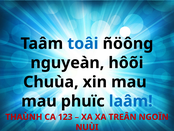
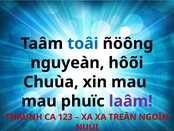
laâm colour: blue -> purple
